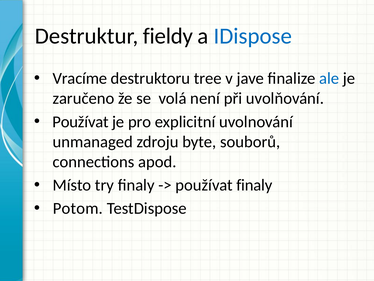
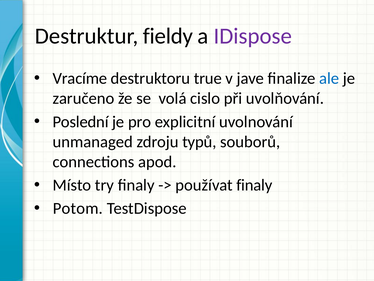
IDispose colour: blue -> purple
tree: tree -> true
není: není -> cislo
Používat at (81, 122): Používat -> Poslední
byte: byte -> typů
